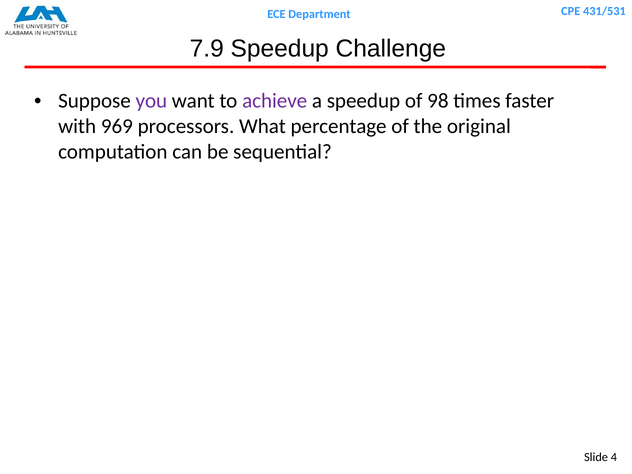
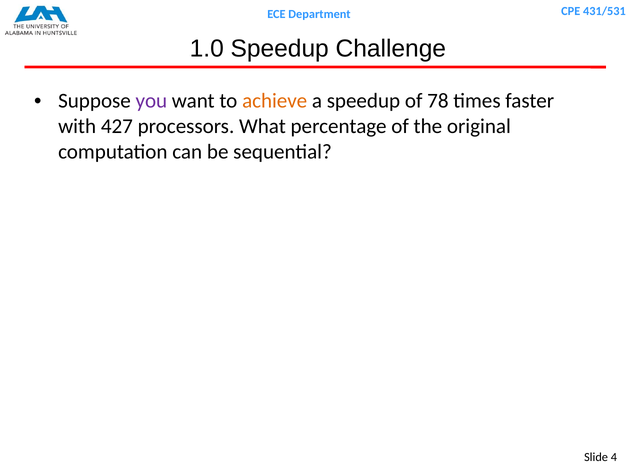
7.9: 7.9 -> 1.0
achieve colour: purple -> orange
98: 98 -> 78
969: 969 -> 427
